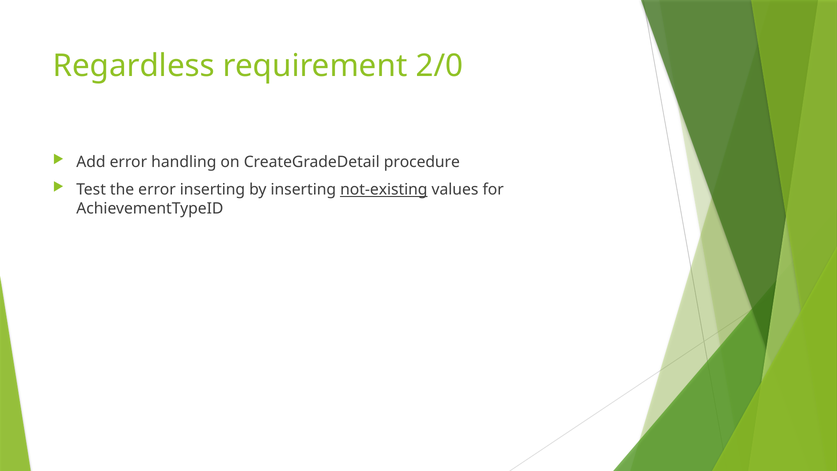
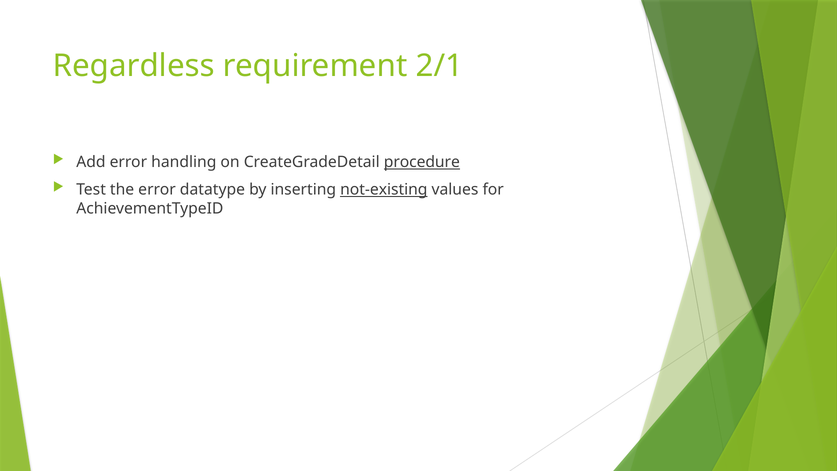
2/0: 2/0 -> 2/1
procedure underline: none -> present
error inserting: inserting -> datatype
